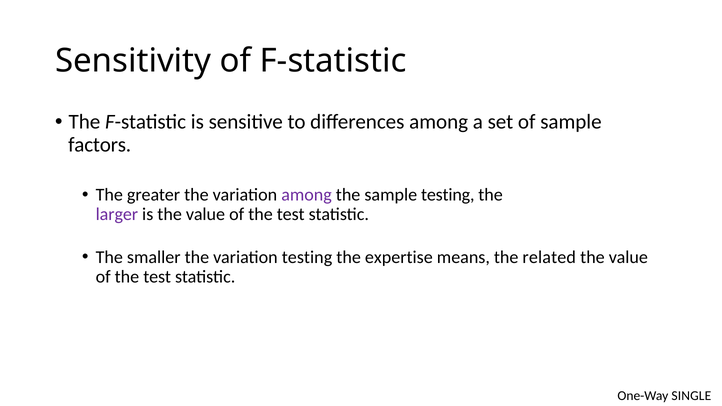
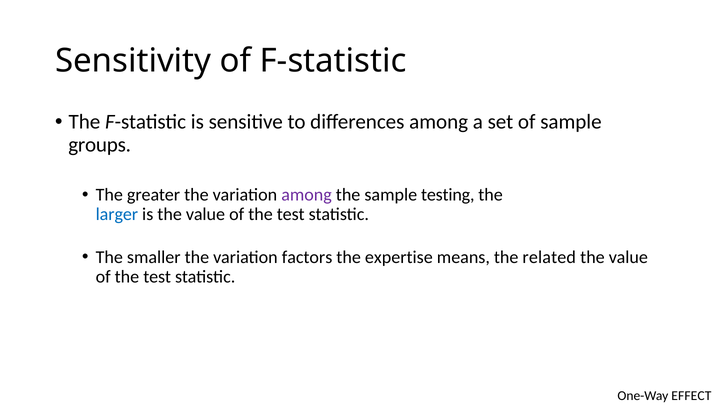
factors: factors -> groups
larger colour: purple -> blue
variation testing: testing -> factors
SINGLE: SINGLE -> EFFECT
